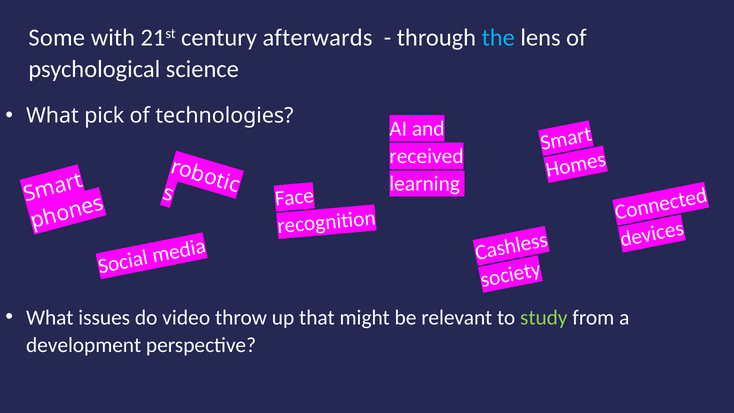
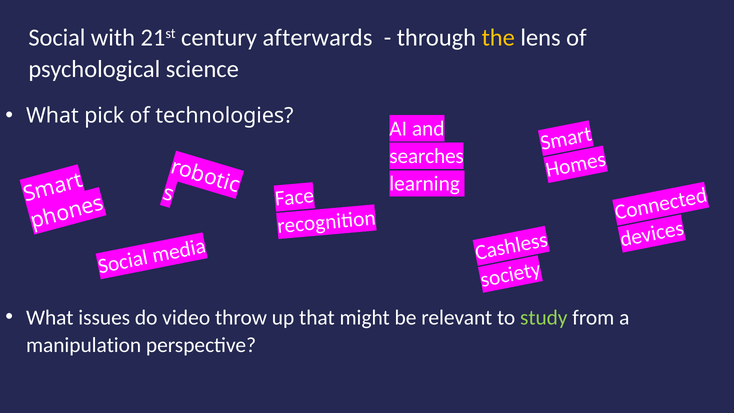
Some: Some -> Social
the colour: light blue -> yellow
received: received -> searches
development: development -> manipulation
